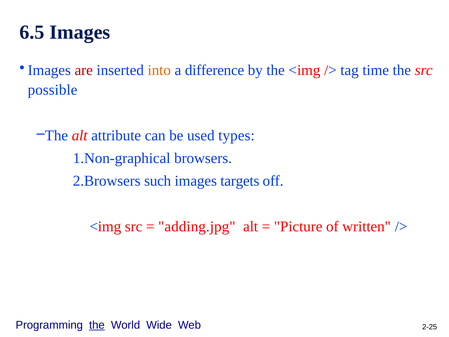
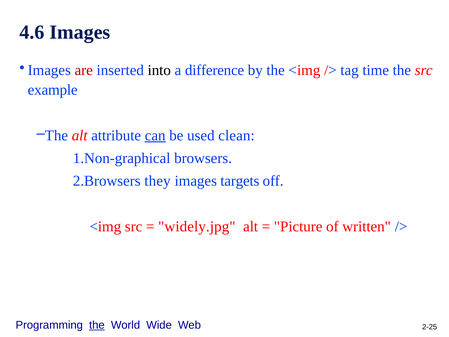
6.5: 6.5 -> 4.6
into colour: orange -> black
possible: possible -> example
can underline: none -> present
types: types -> clean
such: such -> they
adding.jpg: adding.jpg -> widely.jpg
